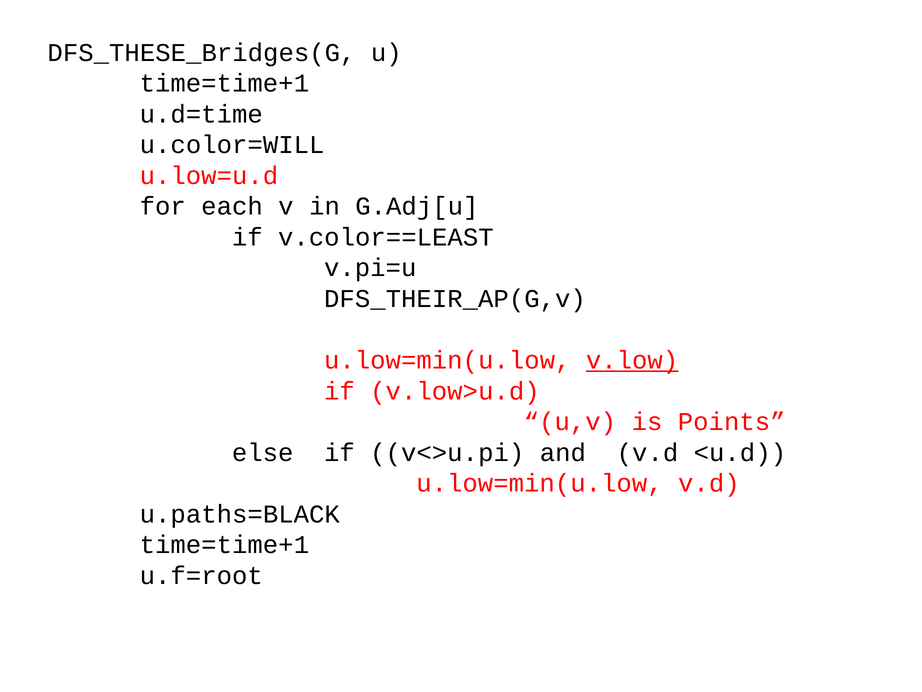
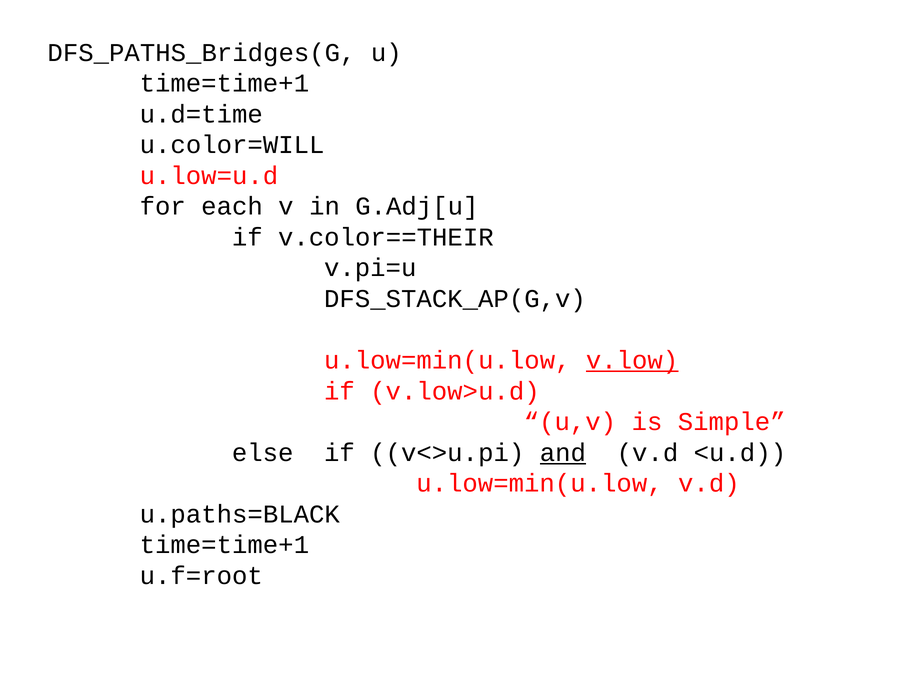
DFS_THESE_Bridges(G: DFS_THESE_Bridges(G -> DFS_PATHS_Bridges(G
v.color==LEAST: v.color==LEAST -> v.color==THEIR
DFS_THEIR_AP(G,v: DFS_THEIR_AP(G,v -> DFS_STACK_AP(G,v
Points: Points -> Simple
and underline: none -> present
